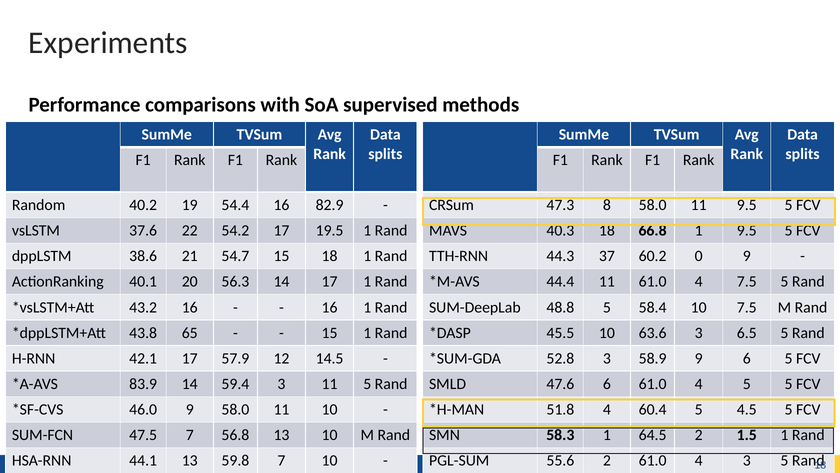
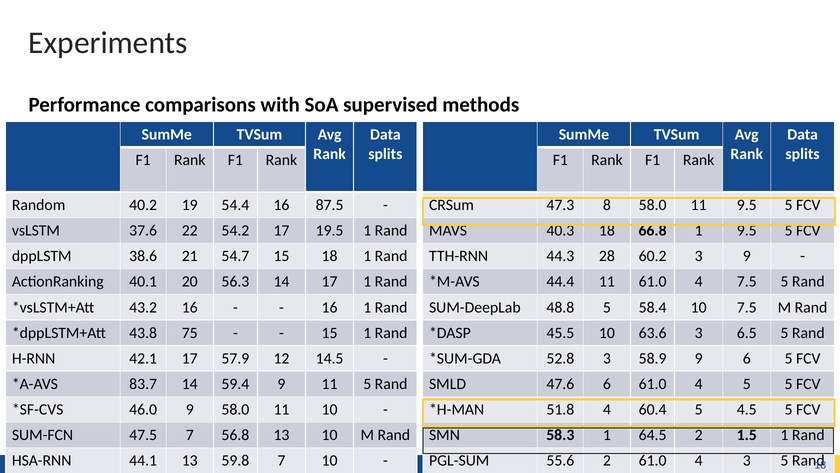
82.9: 82.9 -> 87.5
37: 37 -> 28
60.2 0: 0 -> 3
65: 65 -> 75
83.9: 83.9 -> 83.7
59.4 3: 3 -> 9
